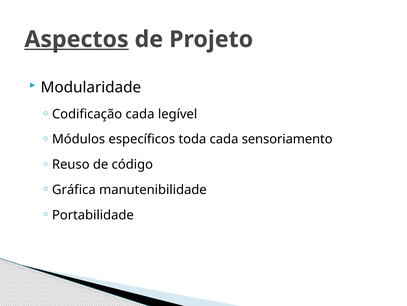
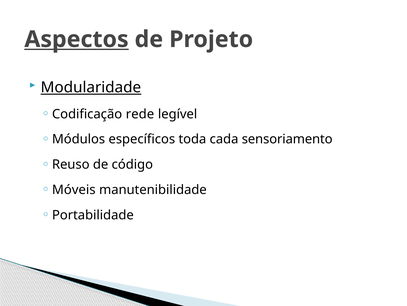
Modularidade underline: none -> present
Codificação cada: cada -> rede
Gráfica: Gráfica -> Móveis
